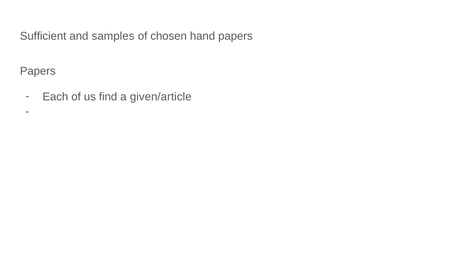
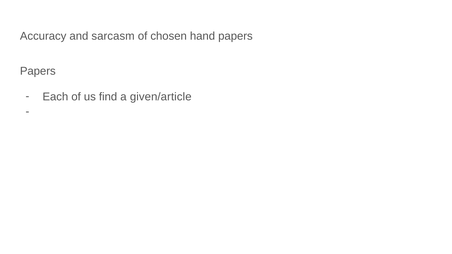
Sufficient: Sufficient -> Accuracy
samples: samples -> sarcasm
